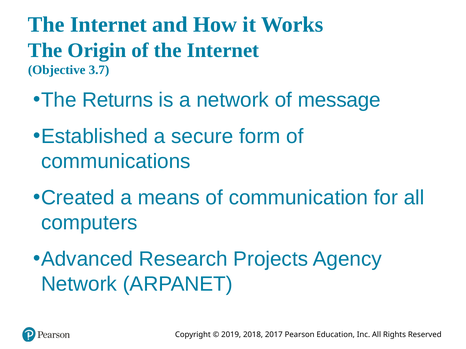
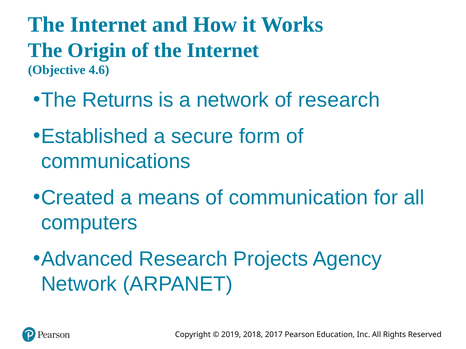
3.7: 3.7 -> 4.6
of message: message -> research
